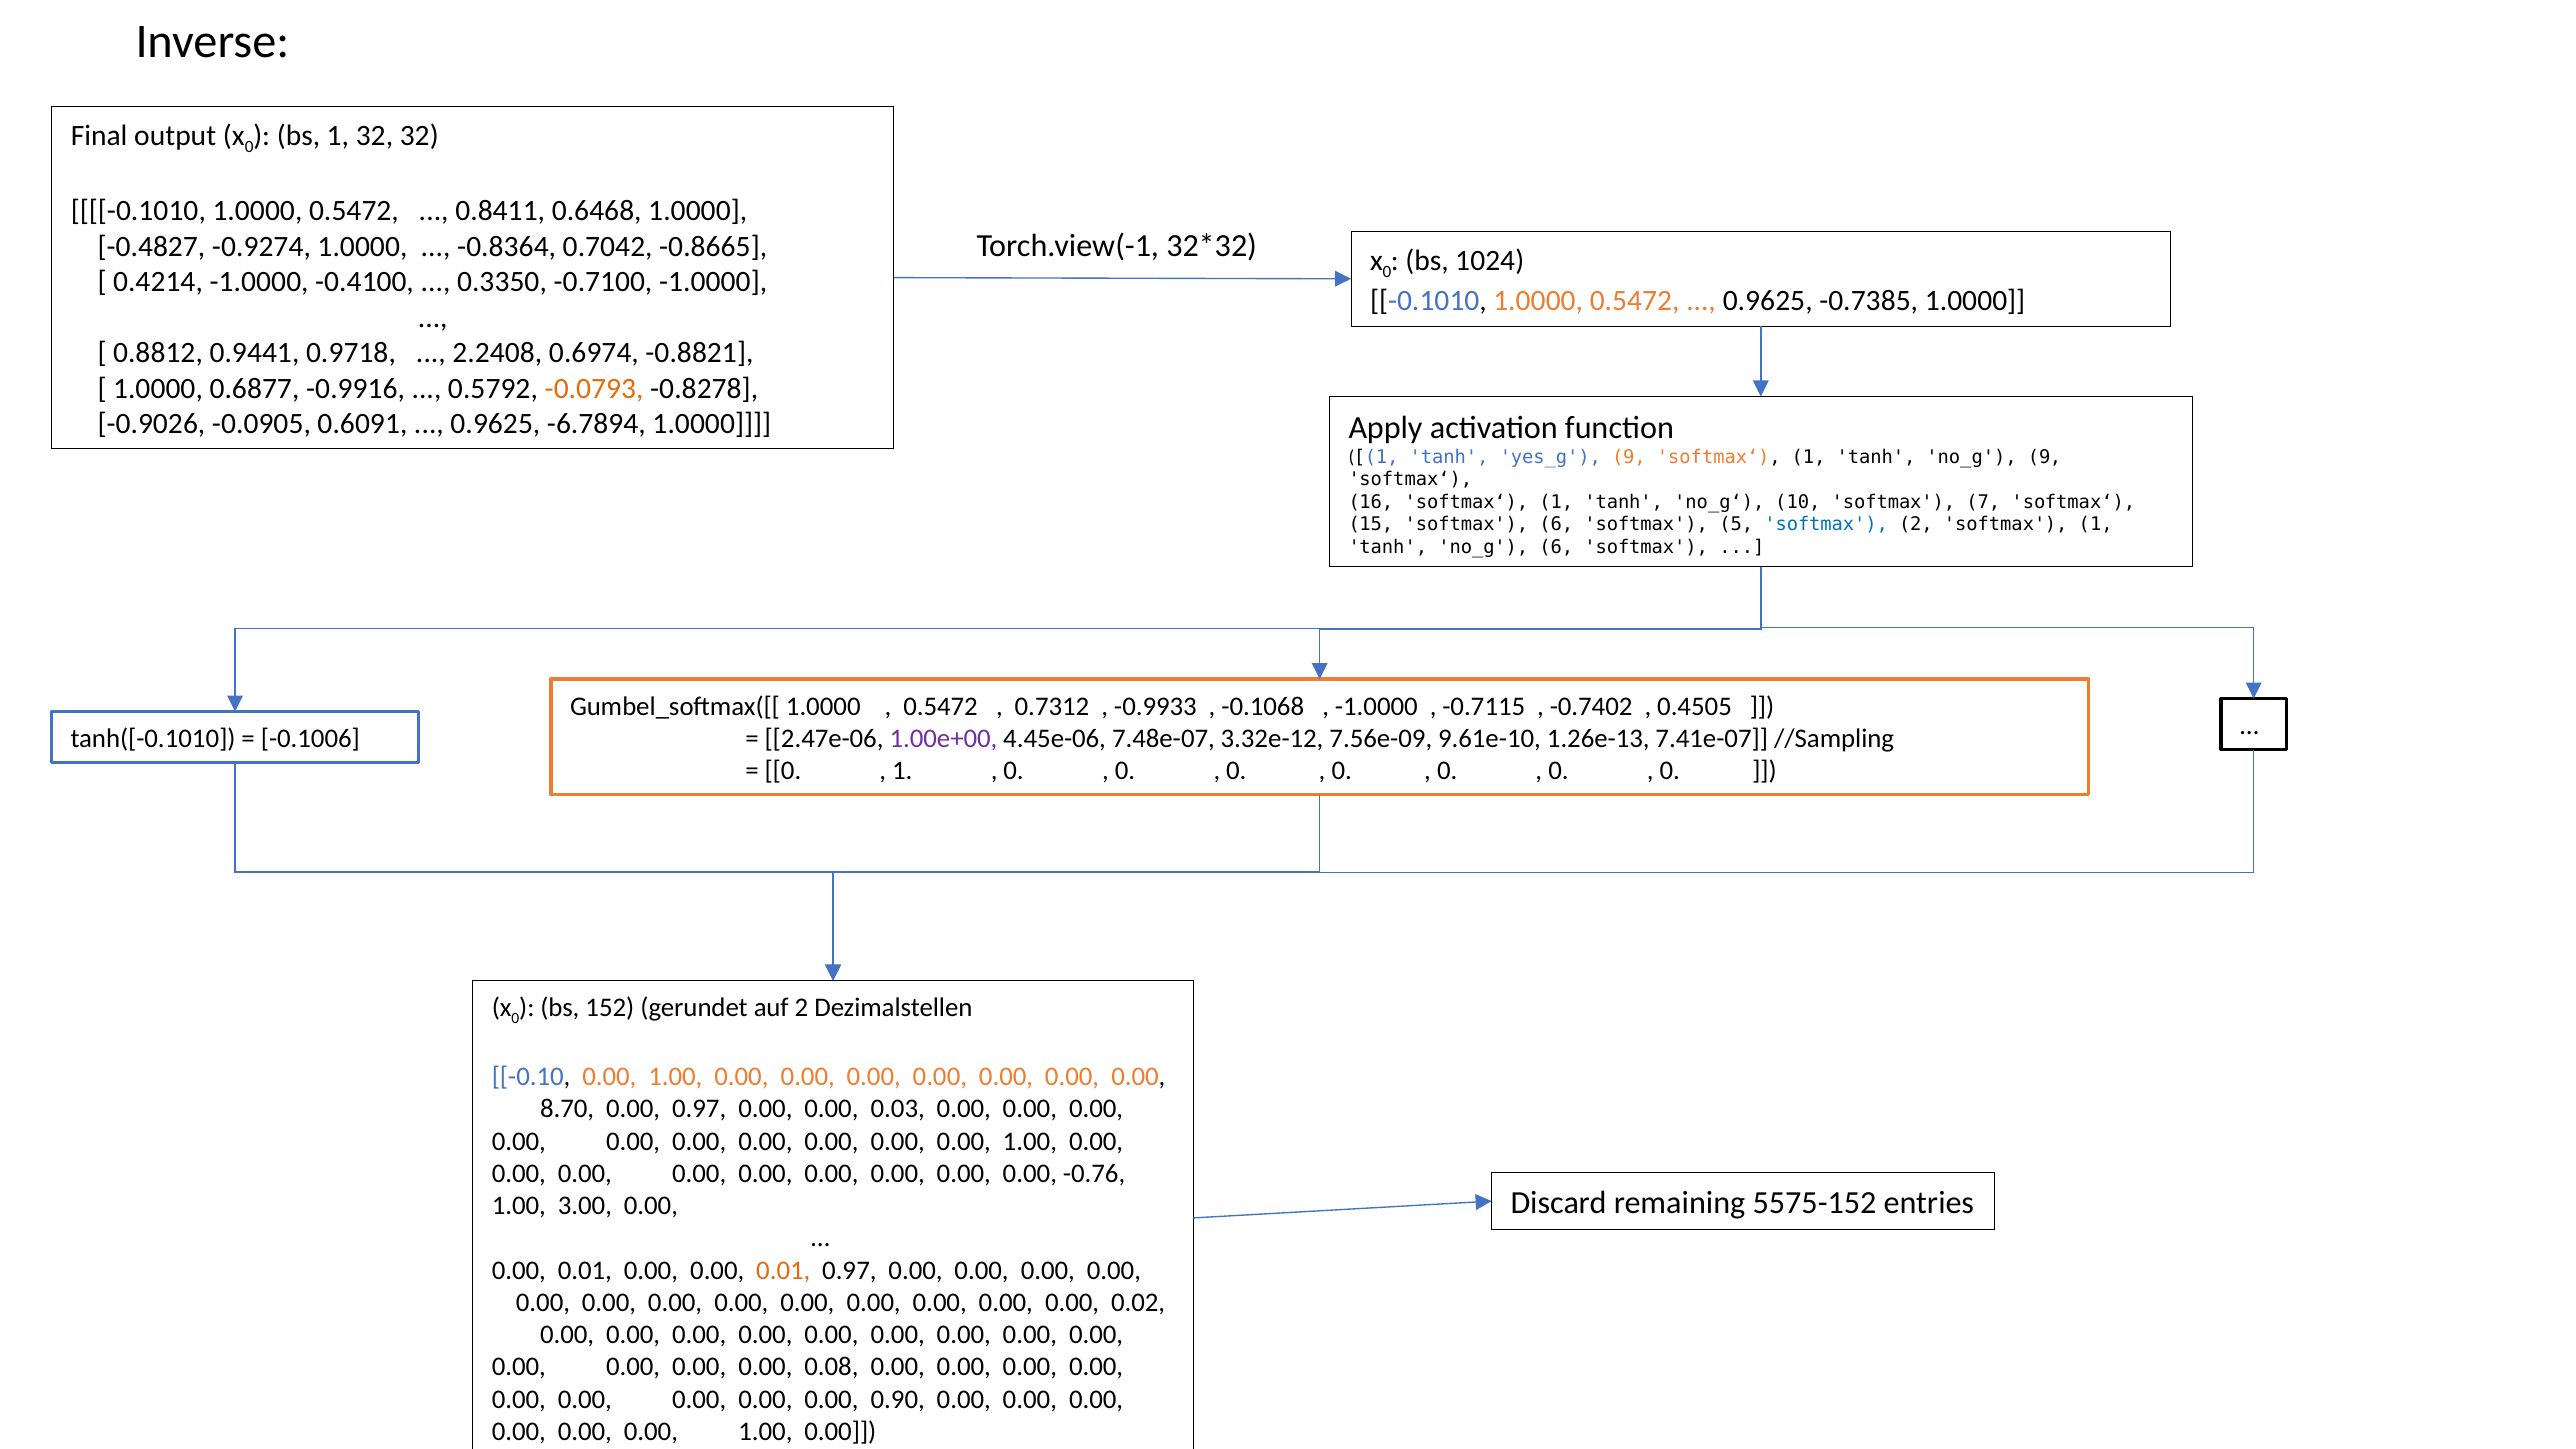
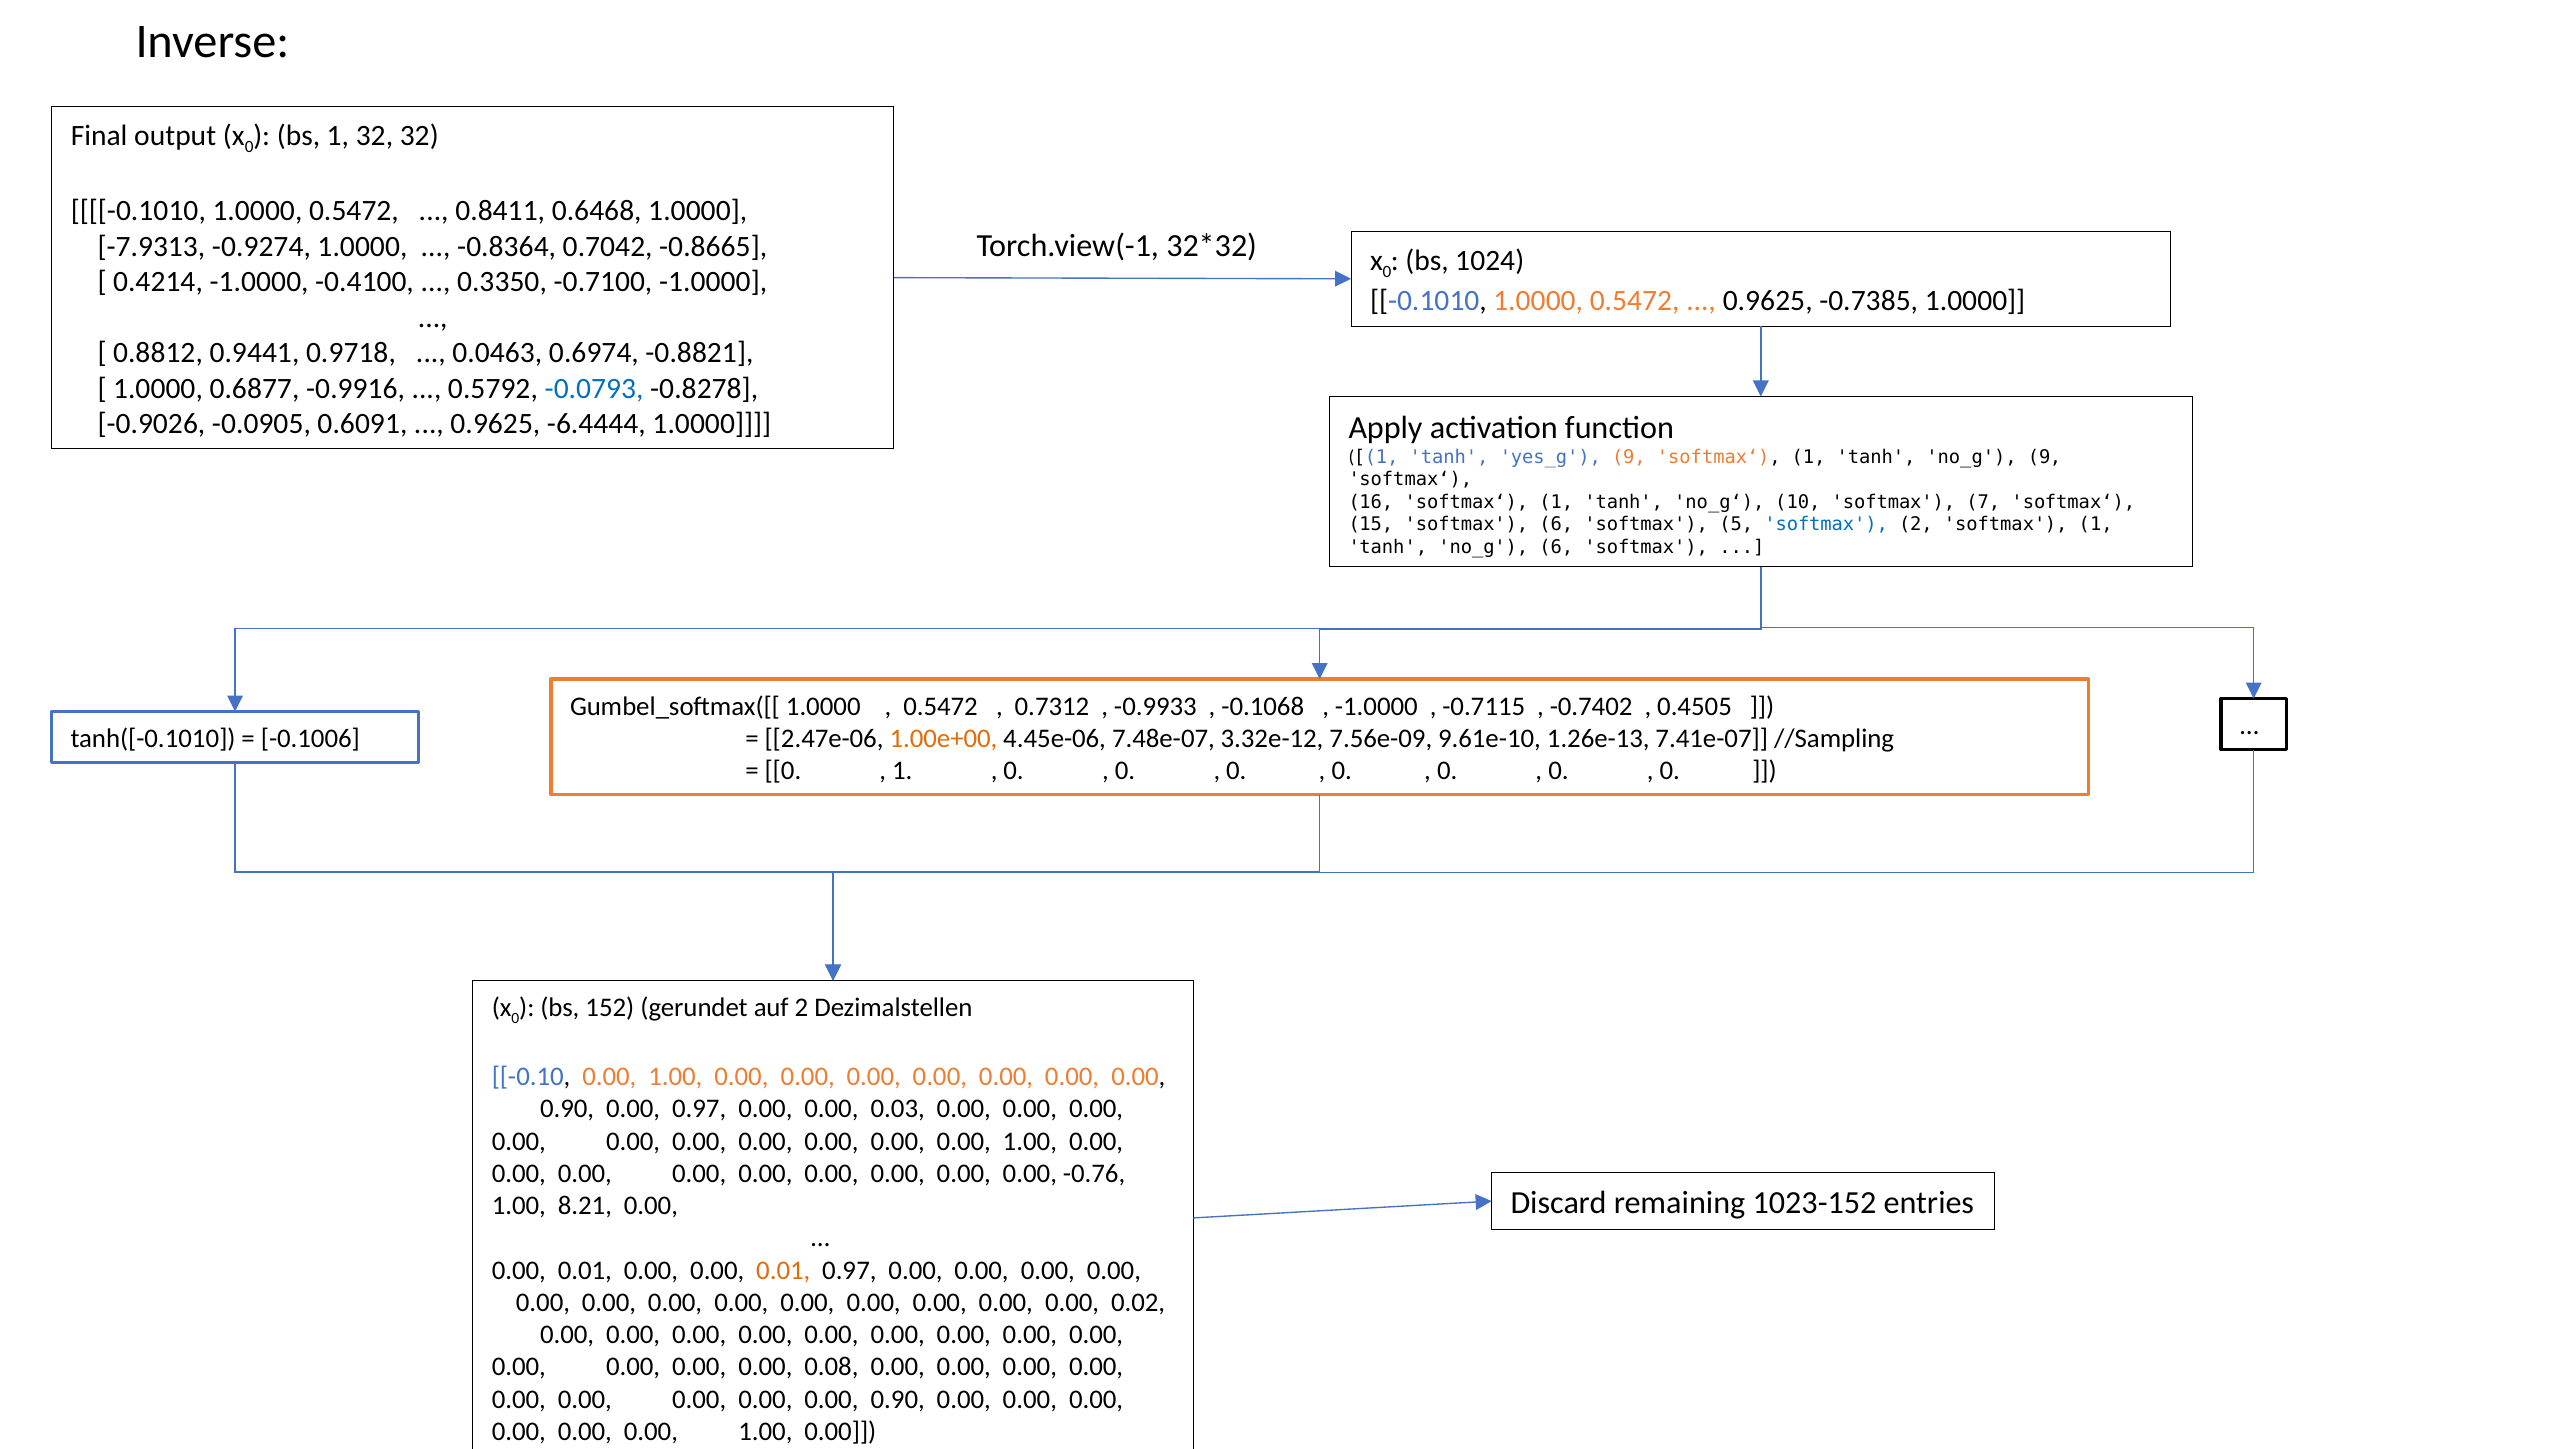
-0.4827: -0.4827 -> -7.9313
2.2408: 2.2408 -> 0.0463
-0.0793 colour: orange -> blue
-6.7894: -6.7894 -> -6.4444
1.00e+00 colour: purple -> orange
8.70 at (567, 1109): 8.70 -> 0.90
5575-152: 5575-152 -> 1023-152
3.00: 3.00 -> 8.21
